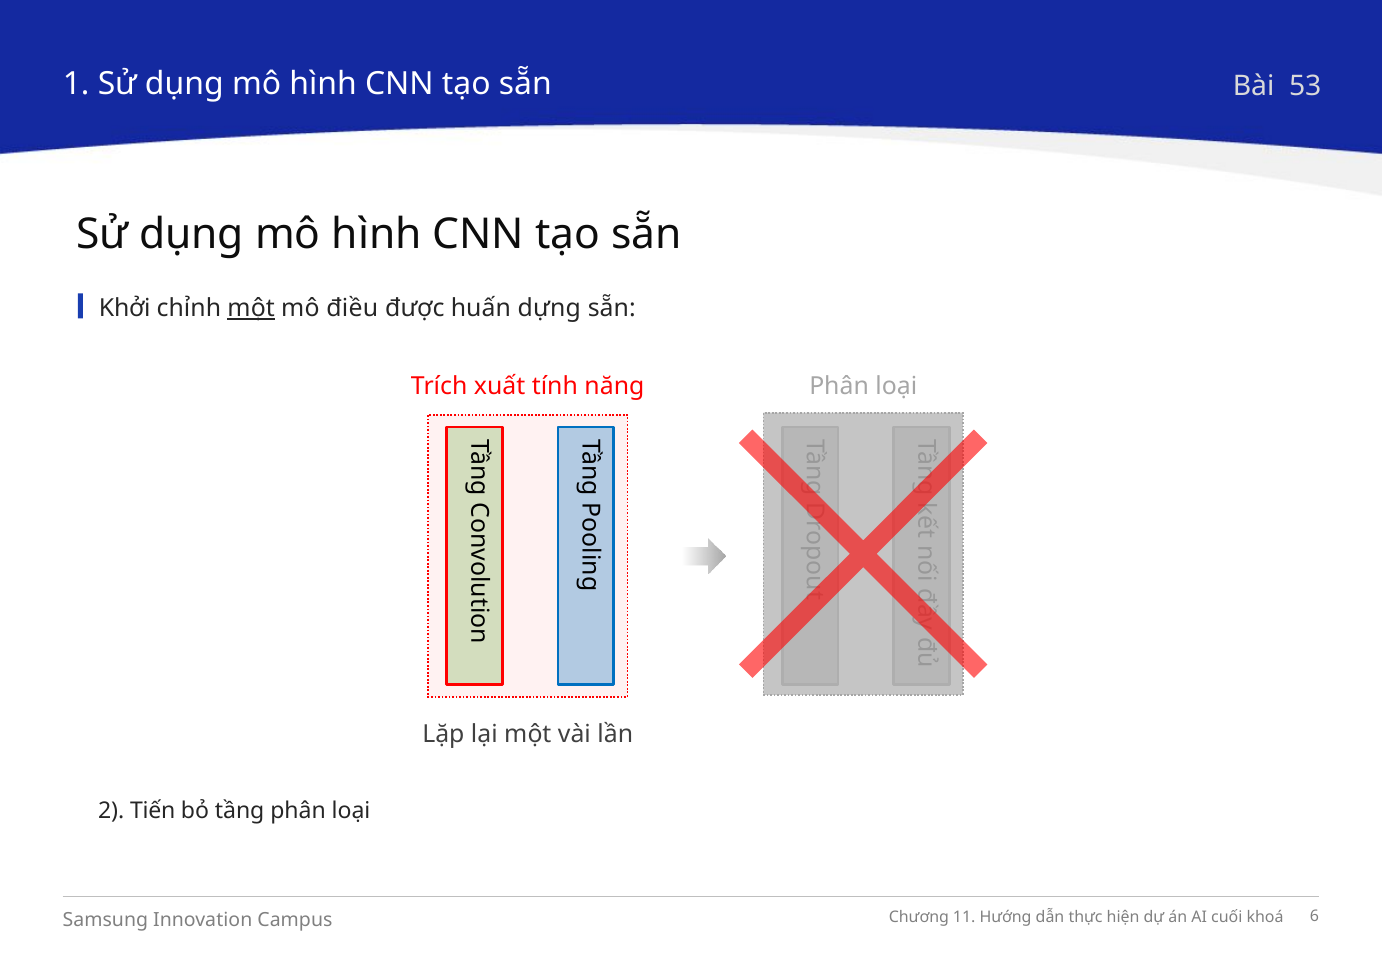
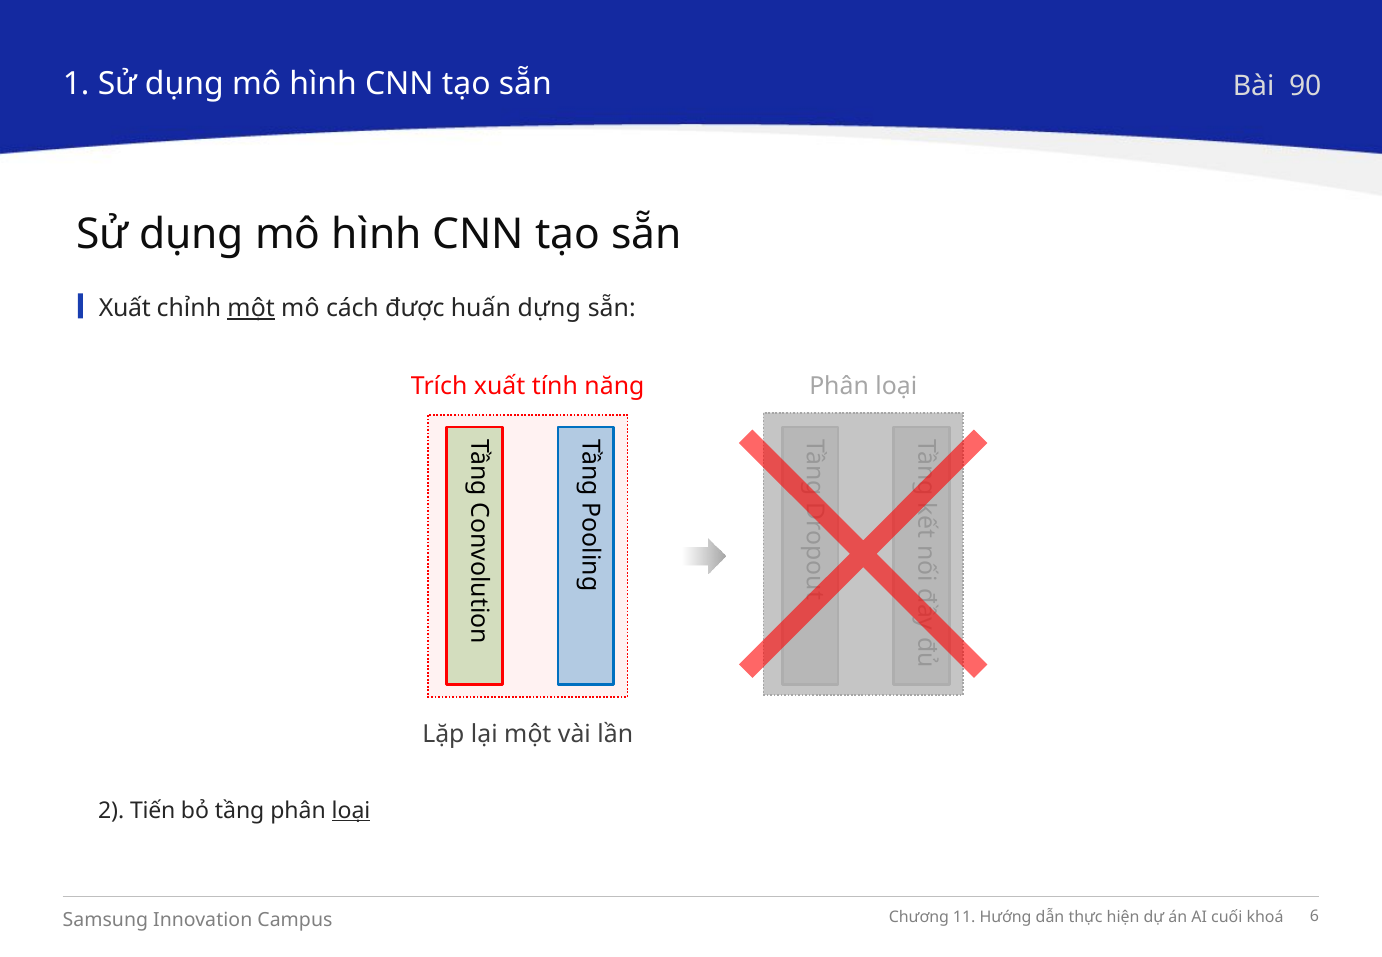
53: 53 -> 90
Khởi at (125, 309): Khởi -> Xuất
điều: điều -> cách
loại at (351, 811) underline: none -> present
